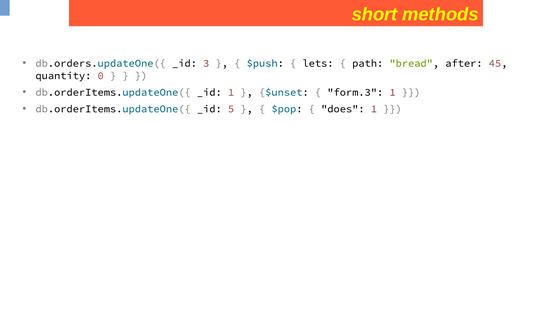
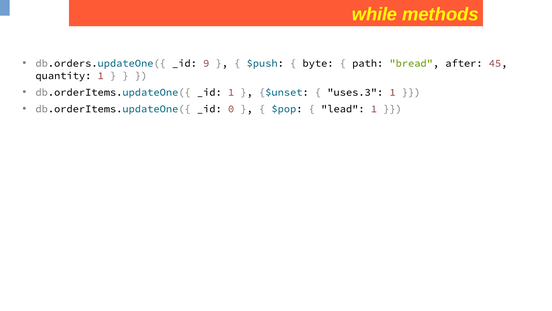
short: short -> while
3: 3 -> 9
lets: lets -> byte
quantity 0: 0 -> 1
form.3: form.3 -> uses.3
5: 5 -> 0
does: does -> lead
